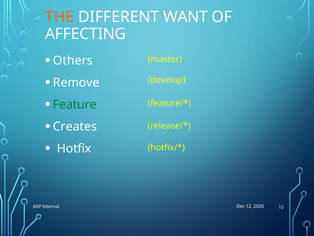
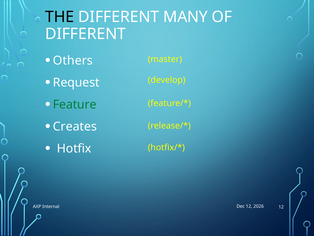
THE colour: orange -> black
WANT: WANT -> MANY
AFFECTING at (86, 34): AFFECTING -> DIFFERENT
Remove: Remove -> Request
